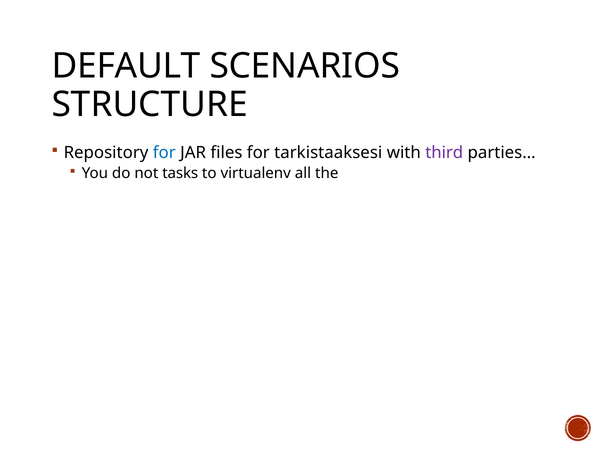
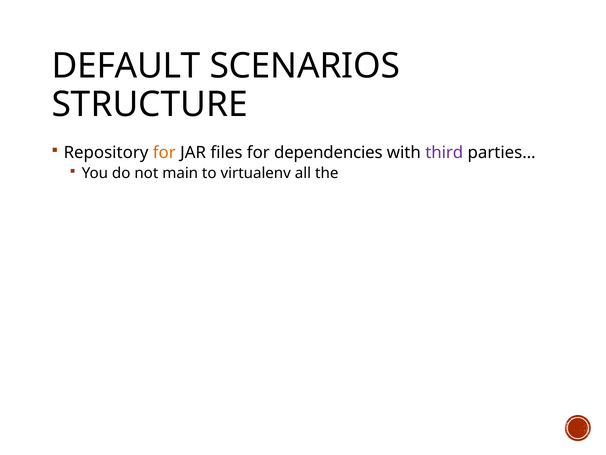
for at (164, 153) colour: blue -> orange
tarkistaaksesi: tarkistaaksesi -> dependencies
tasks: tasks -> main
